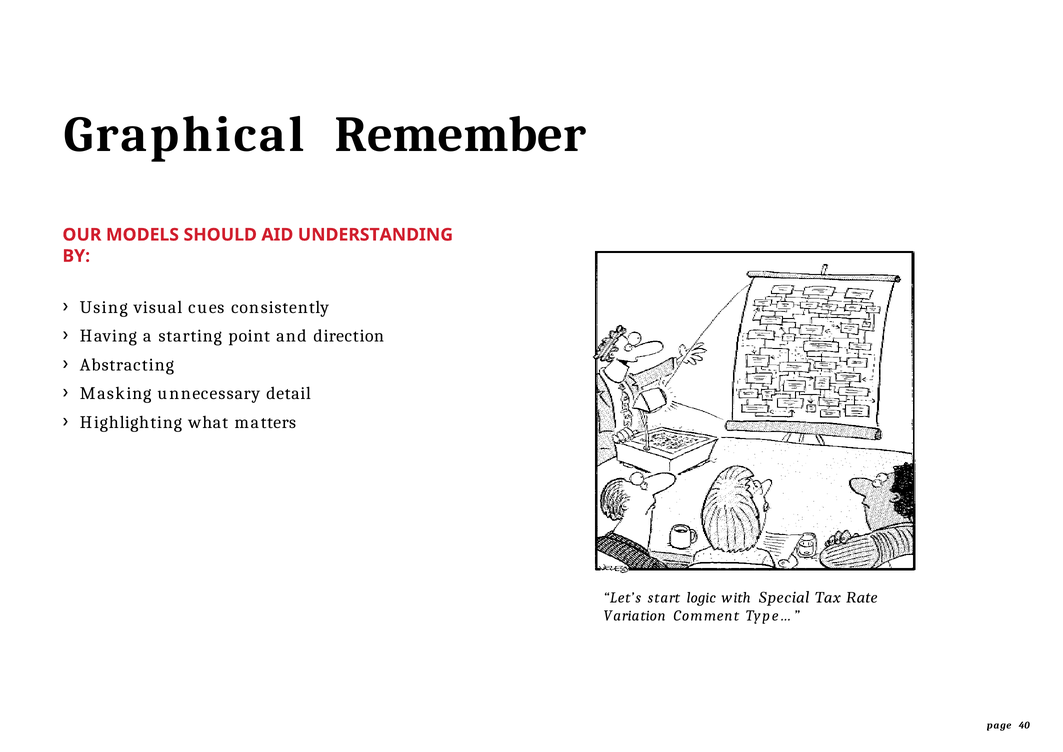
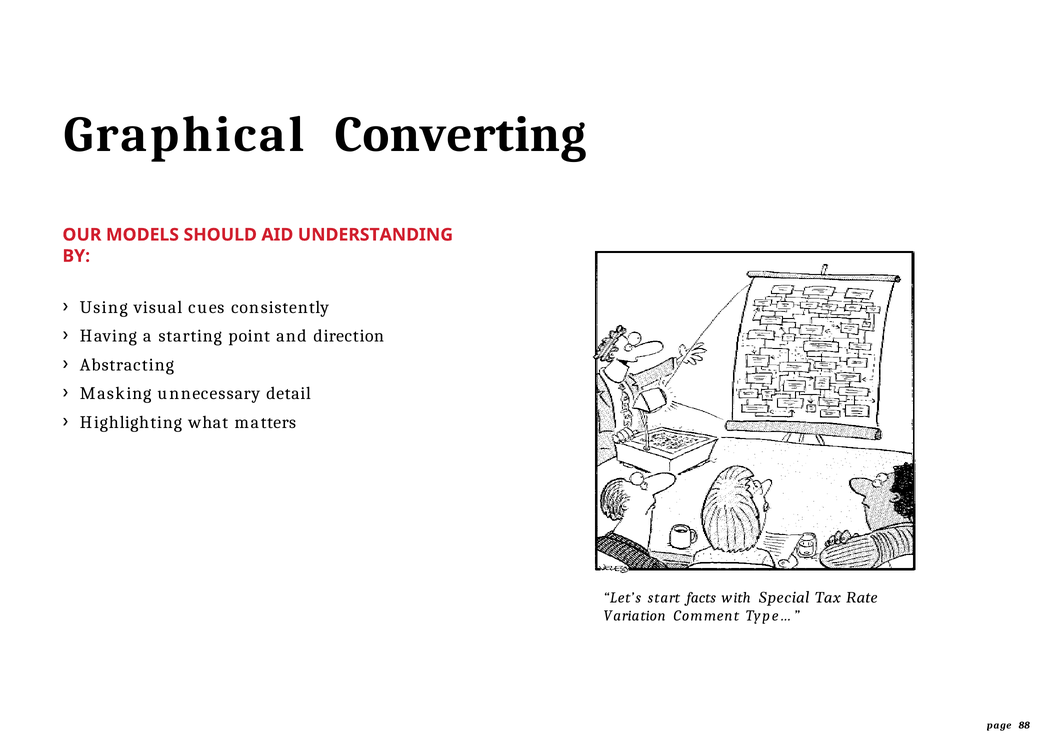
Remember: Remember -> Converting
logic: logic -> facts
40: 40 -> 88
